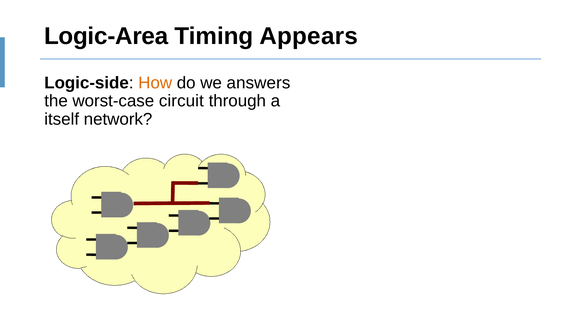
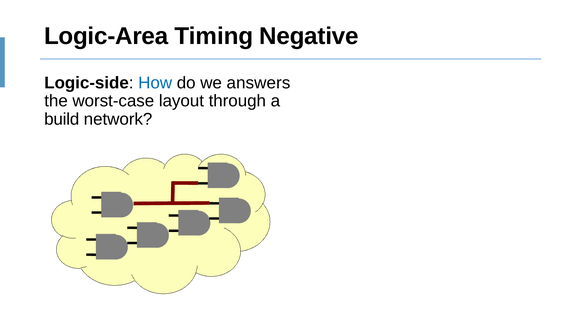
Appears: Appears -> Negative
How colour: orange -> blue
circuit: circuit -> layout
itself: itself -> build
